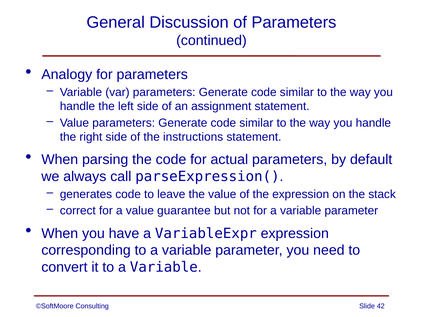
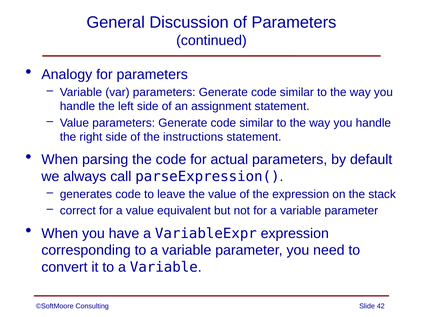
guarantee: guarantee -> equivalent
